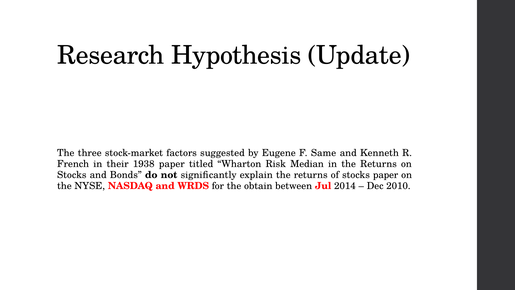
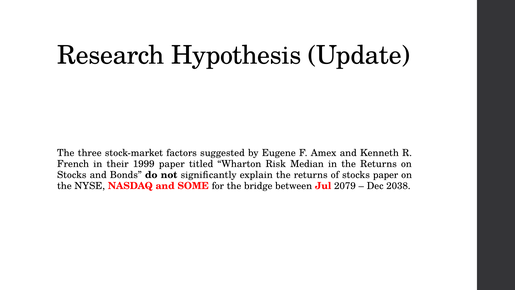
Same: Same -> Amex
1938: 1938 -> 1999
WRDS: WRDS -> SOME
obtain: obtain -> bridge
2014: 2014 -> 2079
2010: 2010 -> 2038
